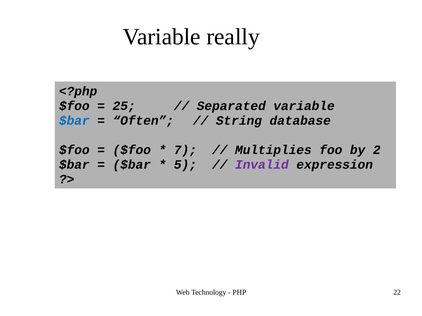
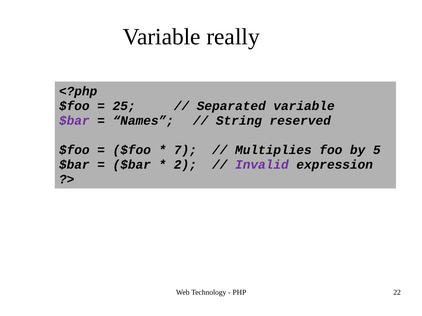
$bar at (74, 121) colour: blue -> purple
Often: Often -> Names
database: database -> reserved
2: 2 -> 5
5: 5 -> 2
